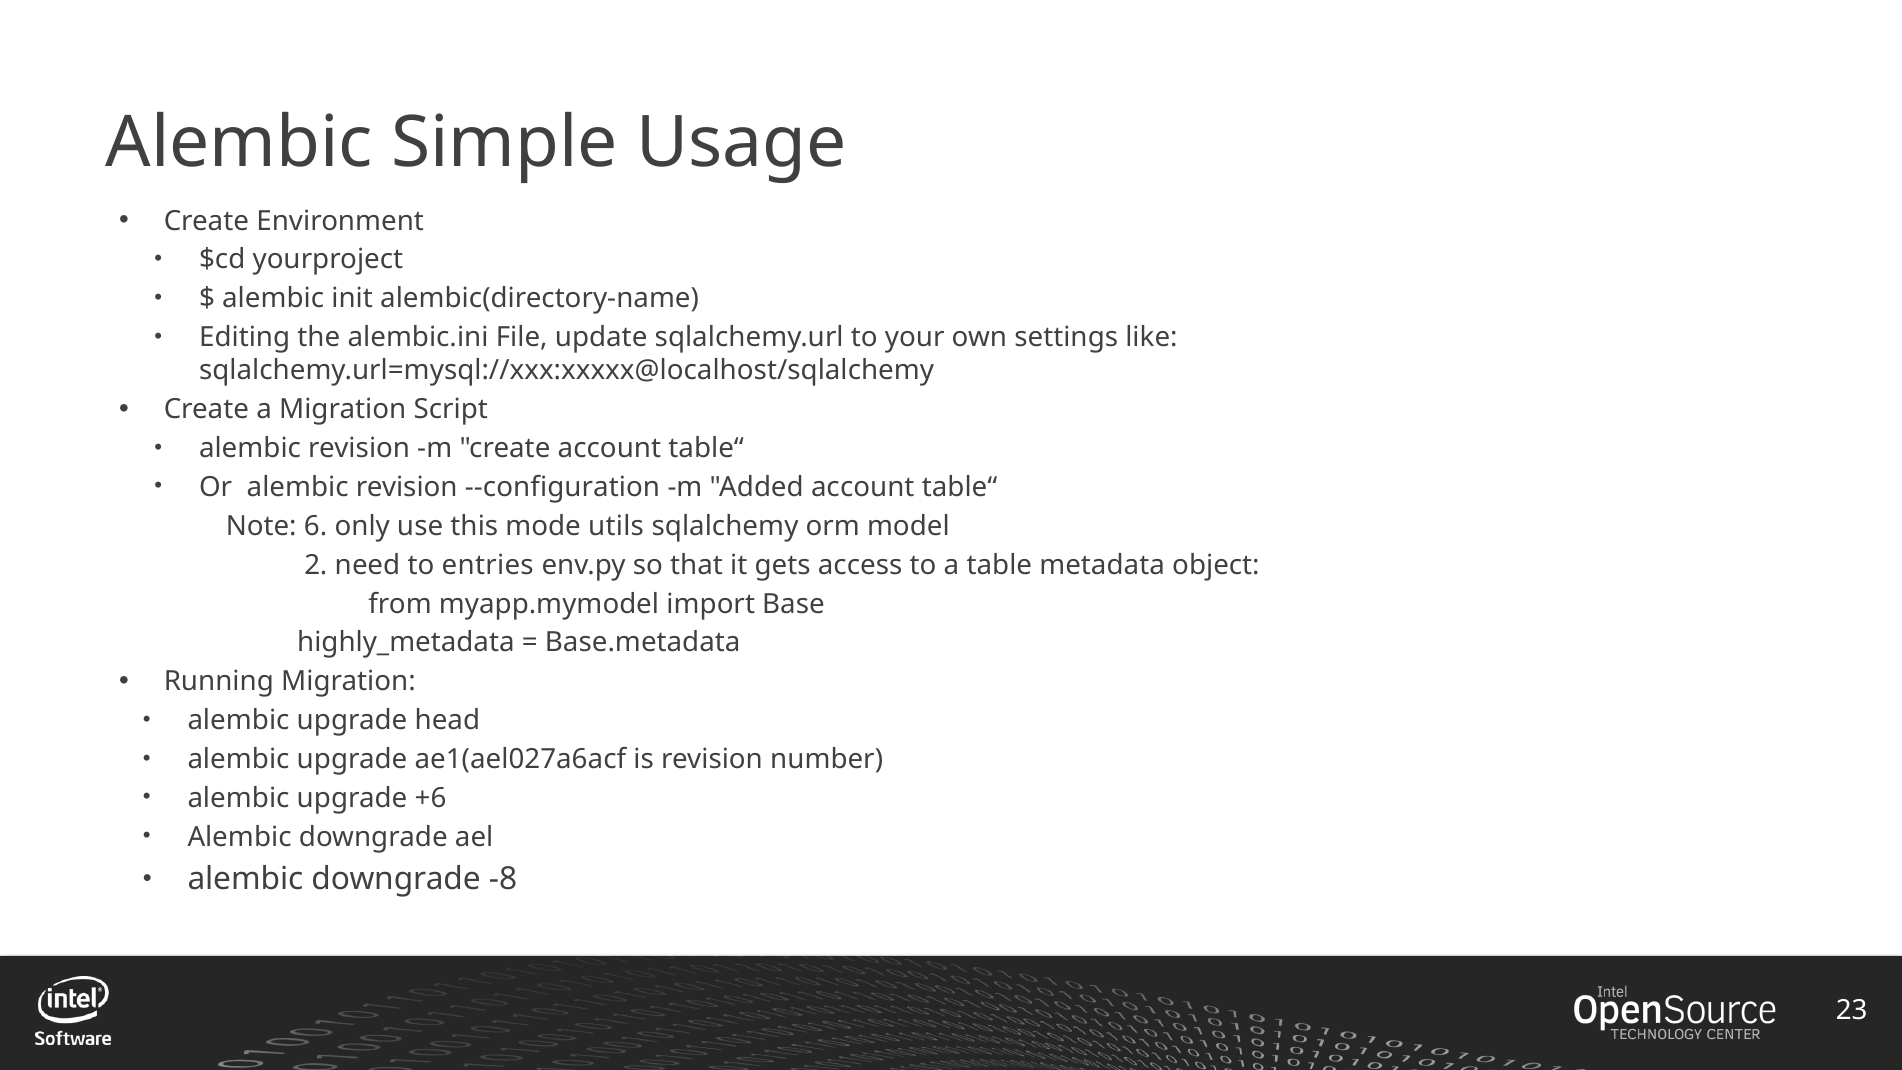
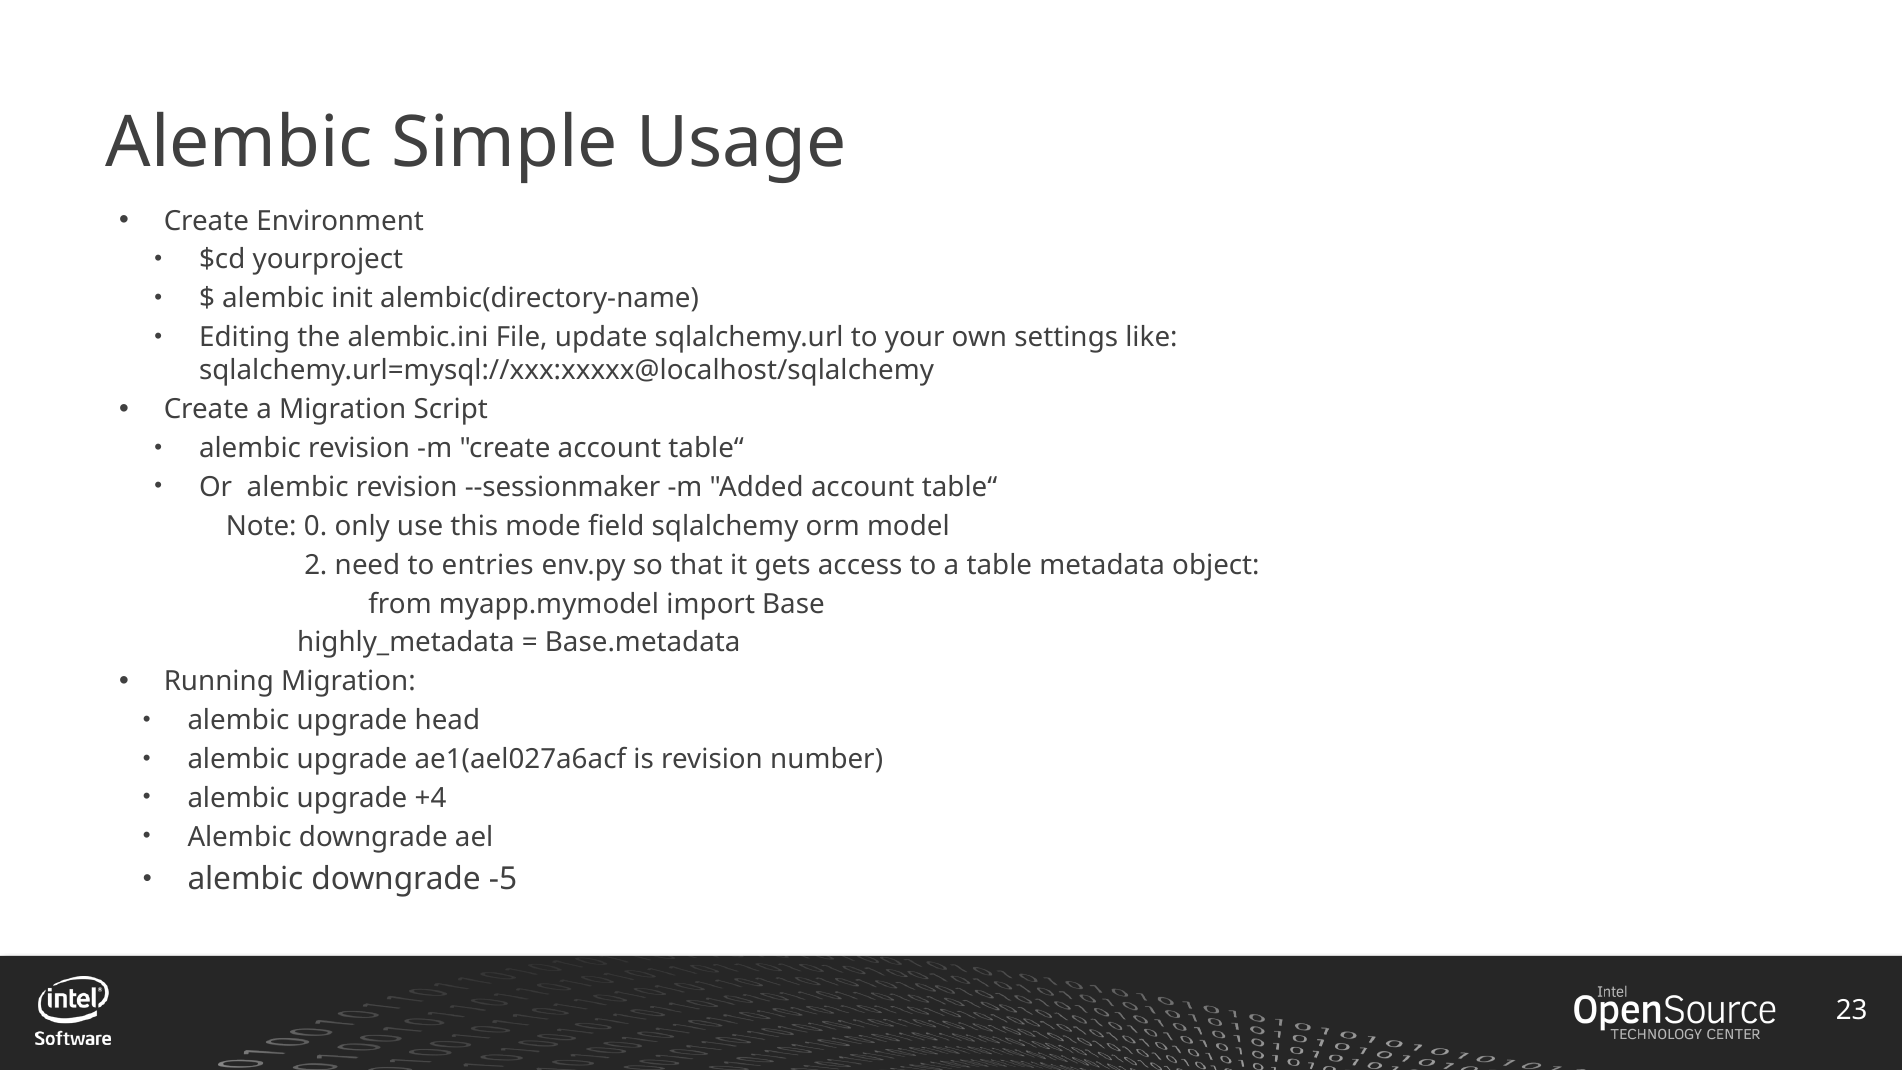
--configuration: --configuration -> --sessionmaker
6: 6 -> 0
utils: utils -> field
+6: +6 -> +4
-8: -8 -> -5
